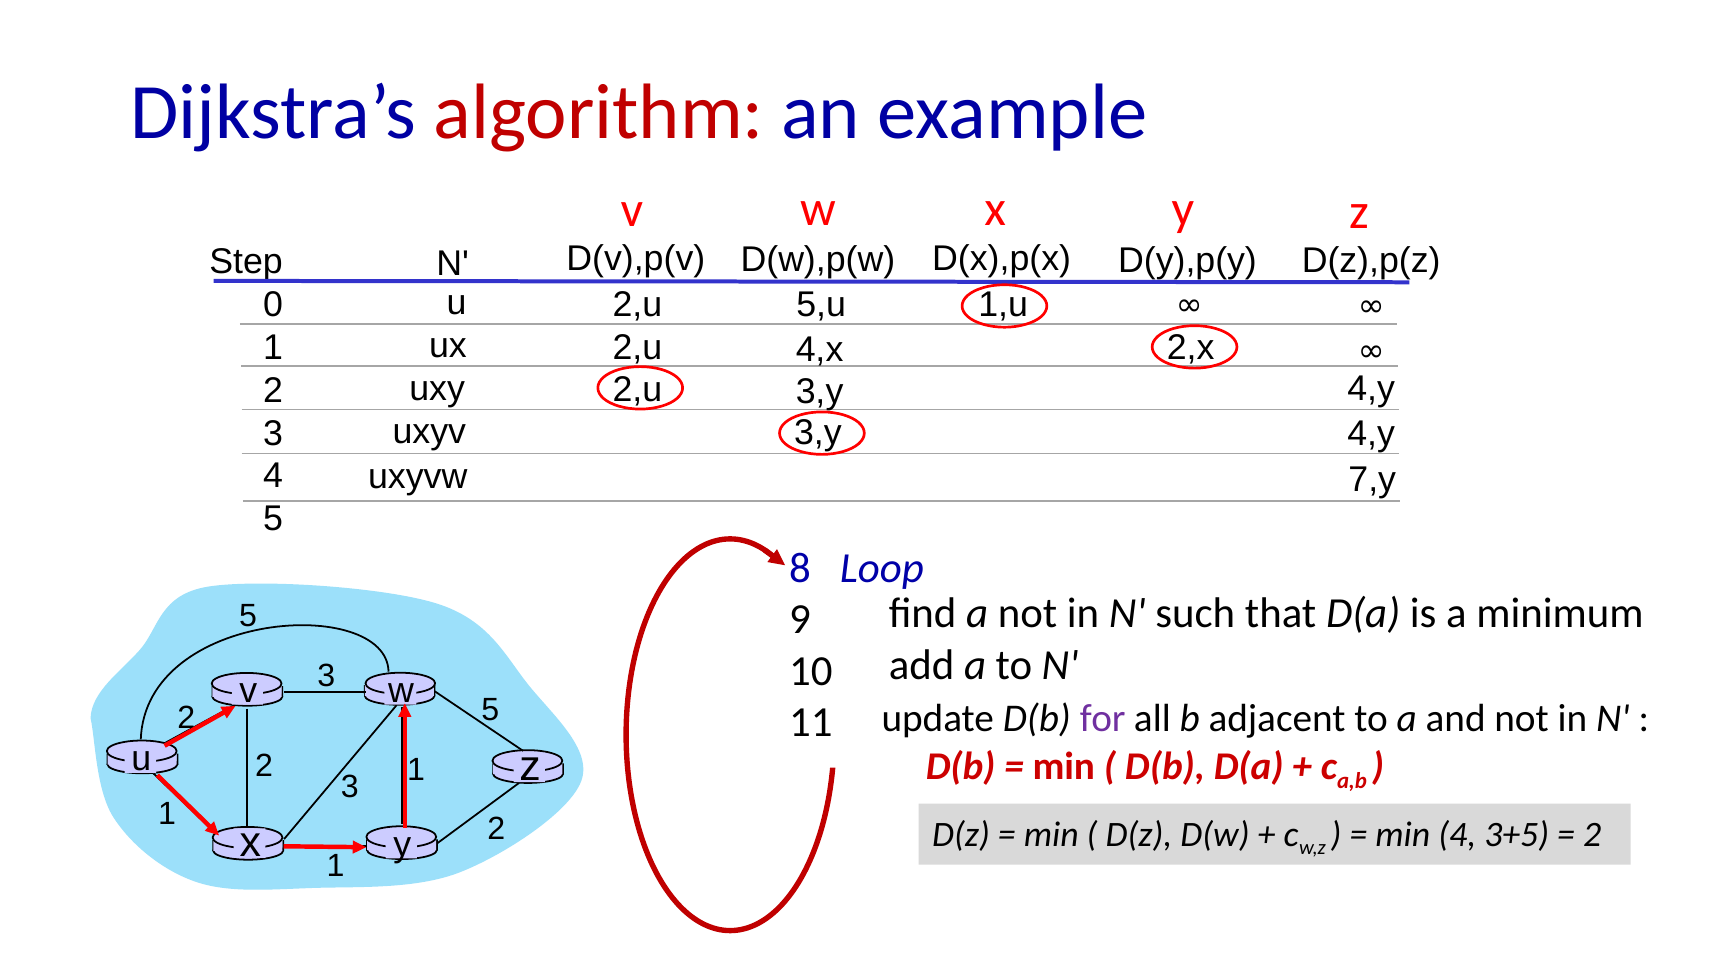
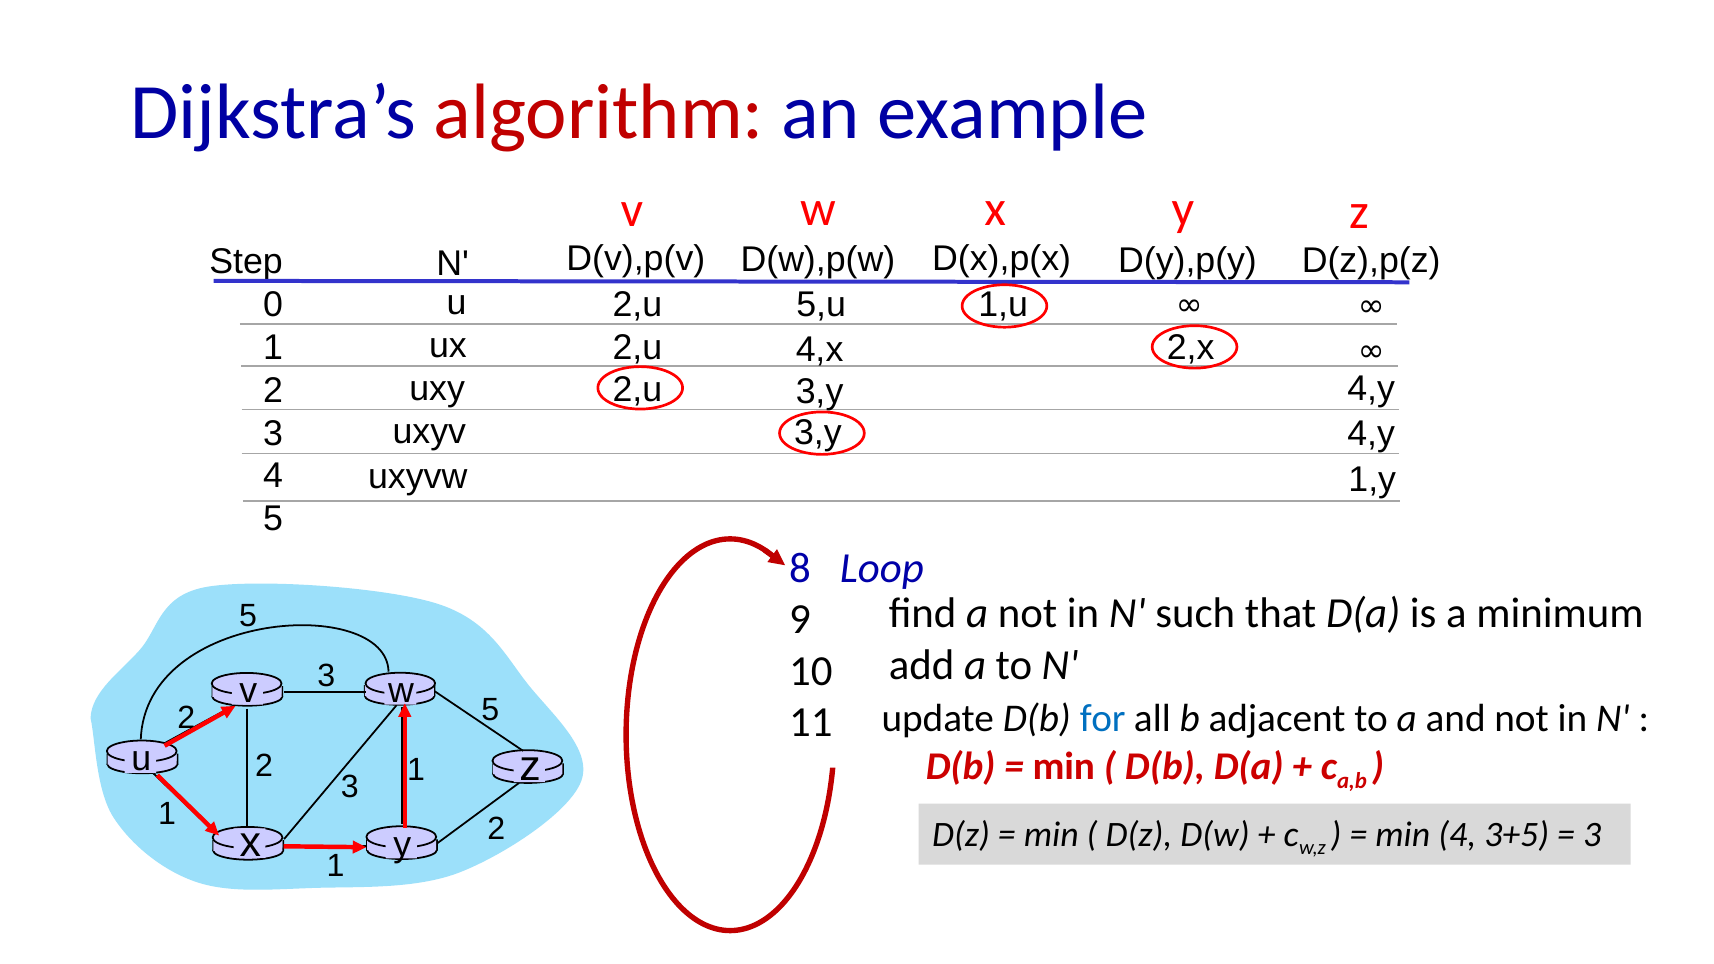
7,y: 7,y -> 1,y
for colour: purple -> blue
2 at (1592, 834): 2 -> 3
